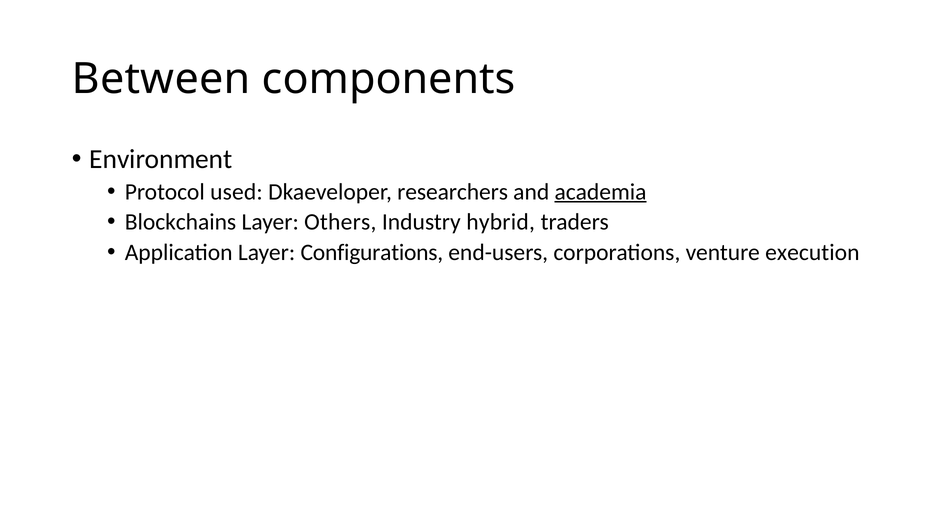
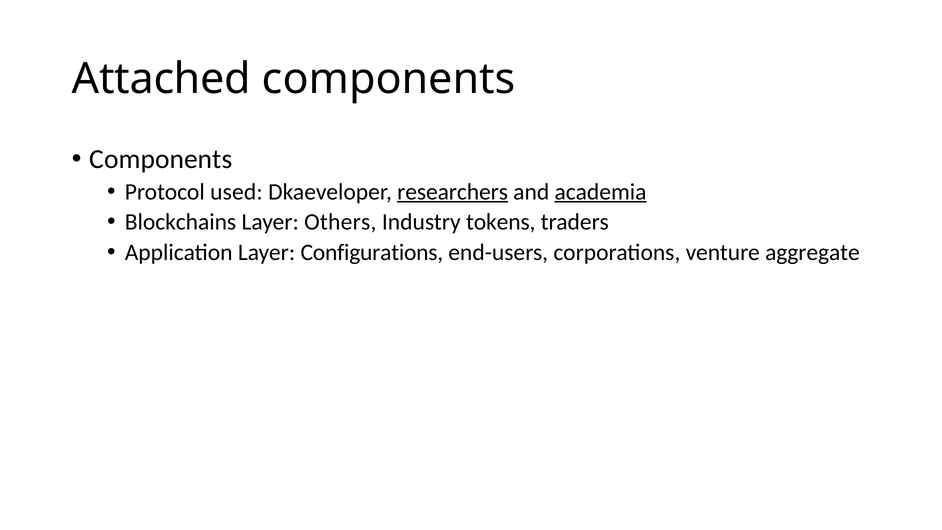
Between: Between -> Attached
Environment at (161, 159): Environment -> Components
researchers underline: none -> present
hybrid: hybrid -> tokens
execution: execution -> aggregate
